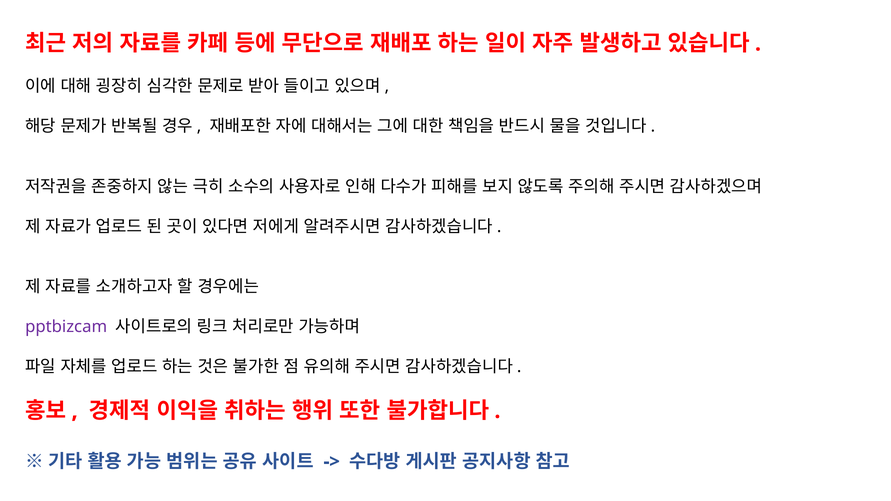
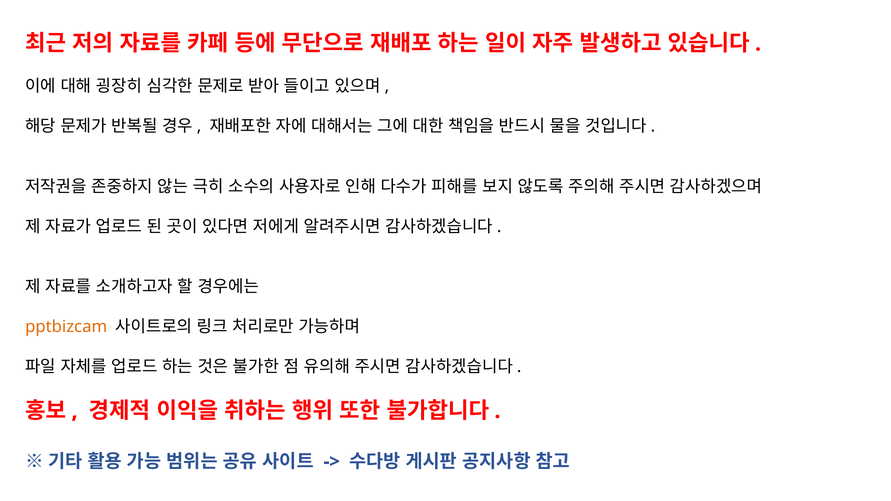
pptbizcam colour: purple -> orange
